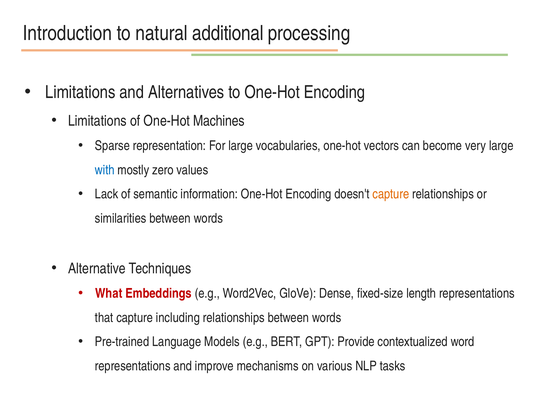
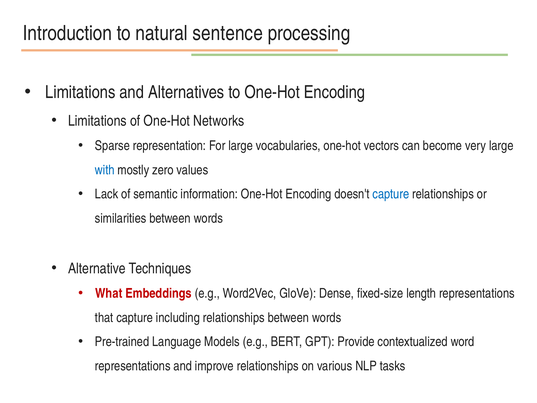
additional: additional -> sentence
Machines: Machines -> Networks
capture at (391, 194) colour: orange -> blue
improve mechanisms: mechanisms -> relationships
